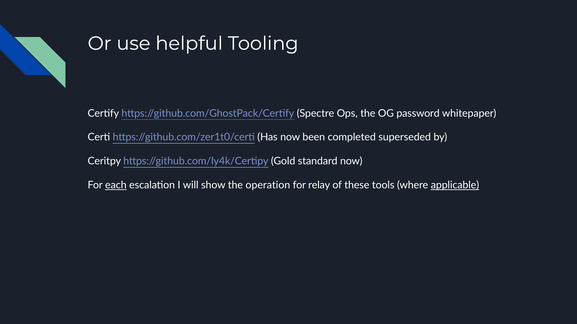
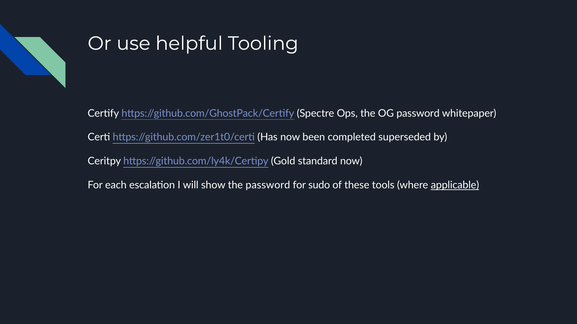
each underline: present -> none
the operation: operation -> password
relay: relay -> sudo
